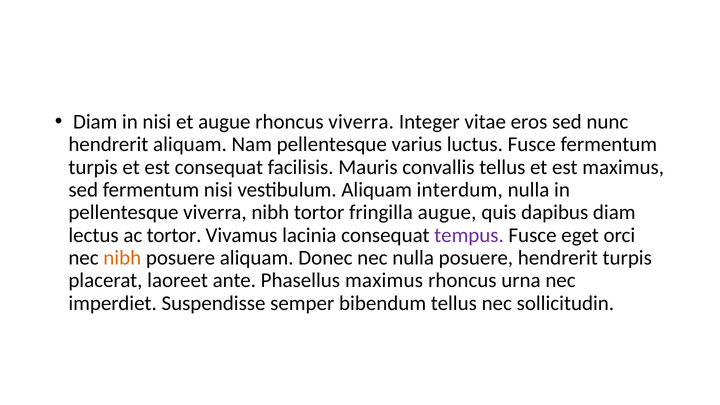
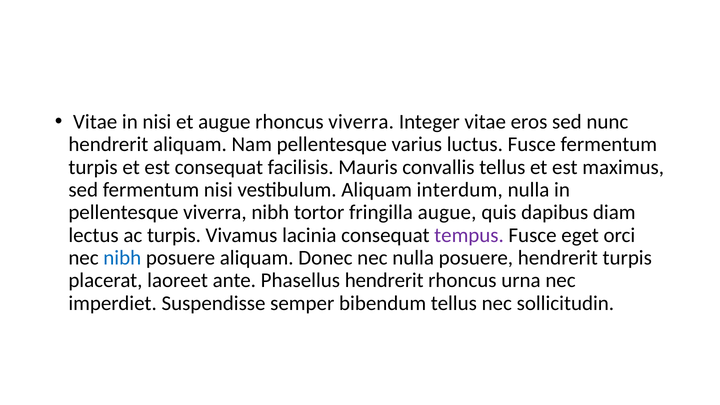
Diam at (95, 122): Diam -> Vitae
ac tortor: tortor -> turpis
nibh at (122, 258) colour: orange -> blue
Phasellus maximus: maximus -> hendrerit
